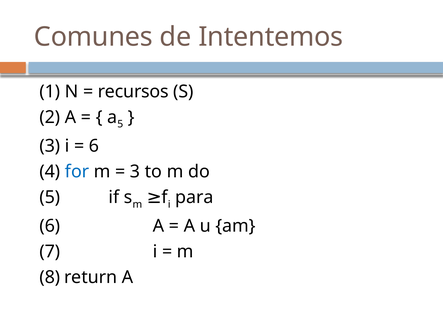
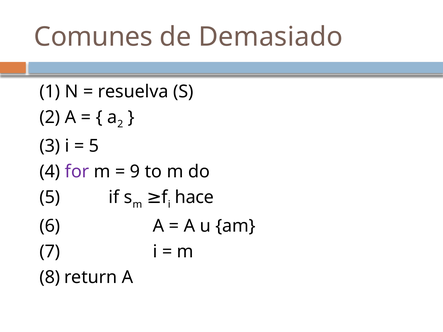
Intentemos: Intentemos -> Demasiado
recursos: recursos -> resuelva
a 5: 5 -> 2
6 at (94, 146): 6 -> 5
for colour: blue -> purple
3 at (135, 172): 3 -> 9
para: para -> hace
